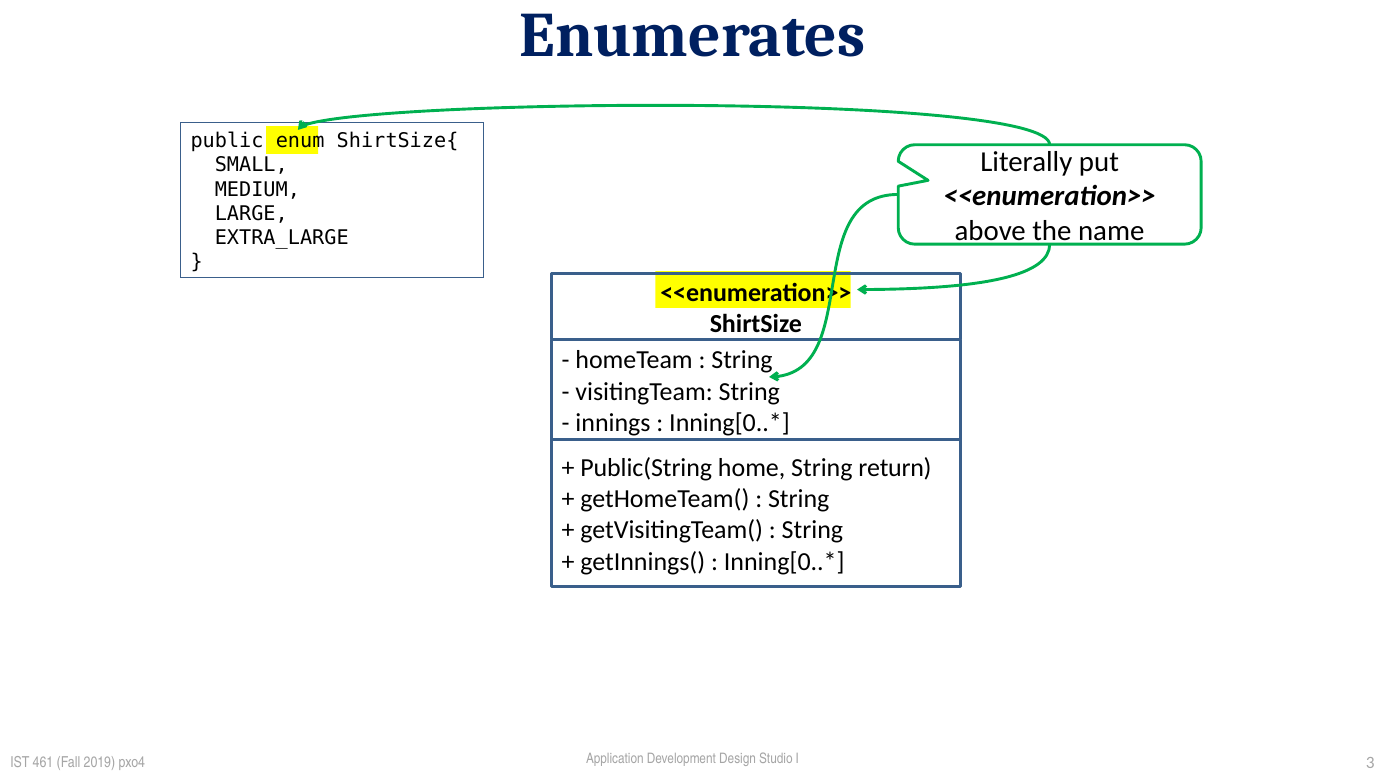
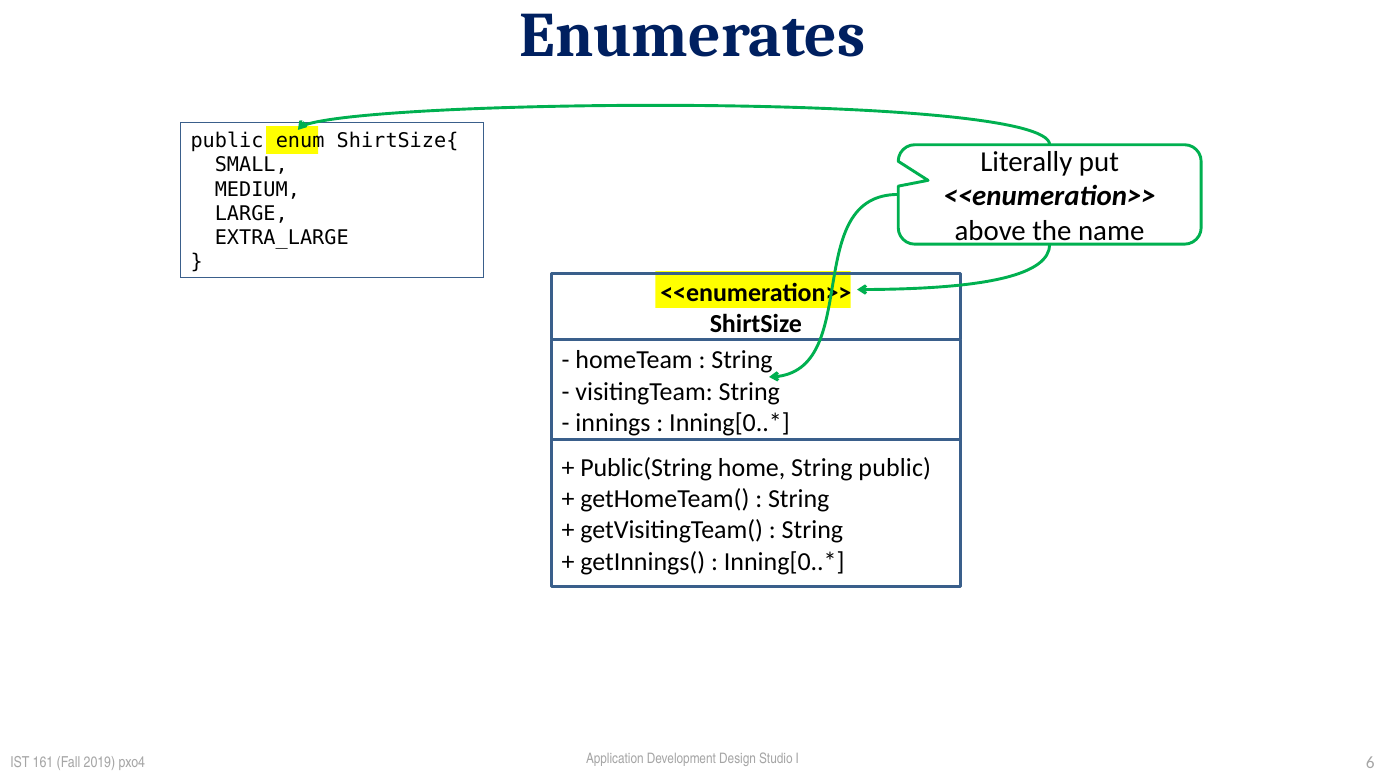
String return: return -> public
3: 3 -> 6
461: 461 -> 161
